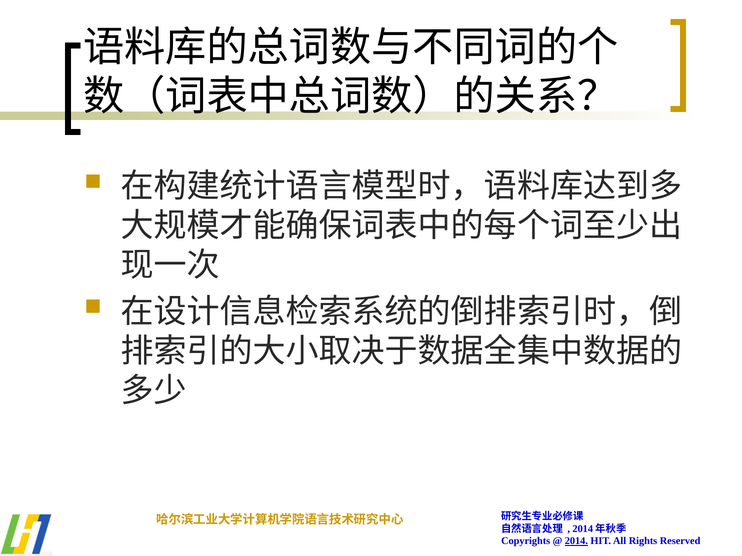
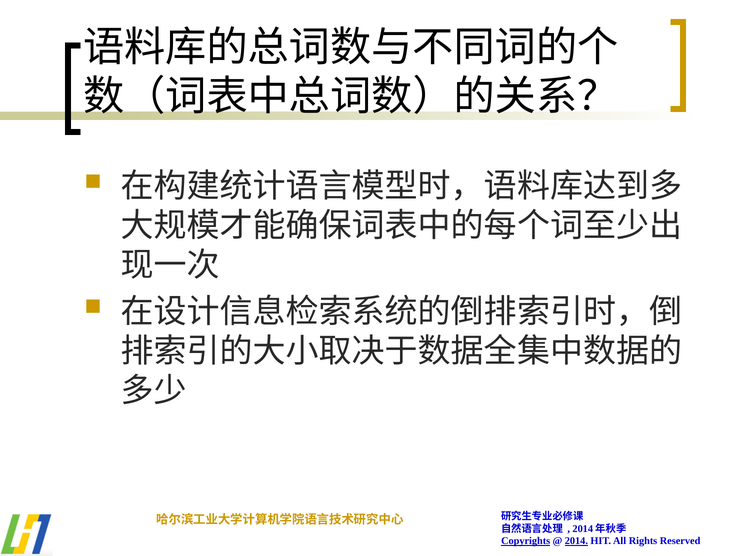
Copyrights underline: none -> present
